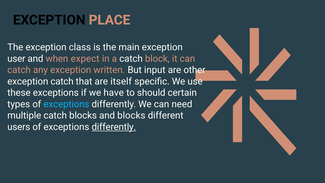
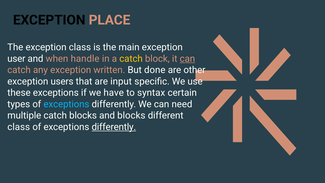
expect: expect -> handle
catch at (131, 59) colour: white -> yellow
can at (187, 59) underline: none -> present
input: input -> done
exception catch: catch -> users
itself: itself -> input
should: should -> syntax
users at (19, 127): users -> class
